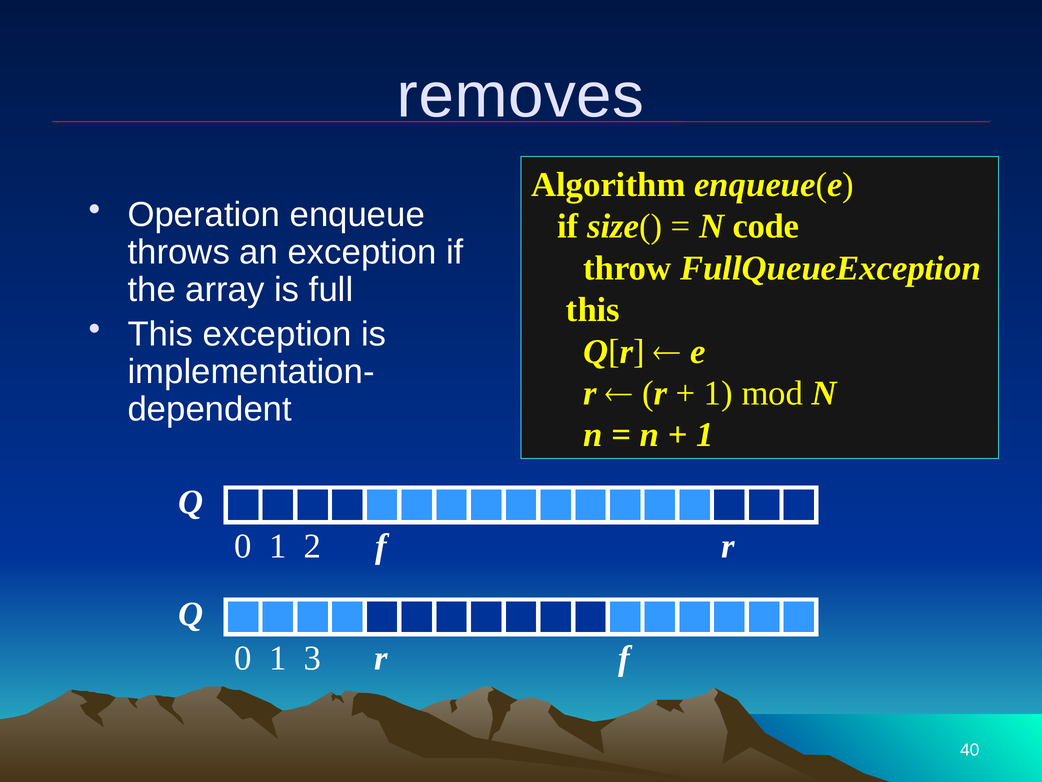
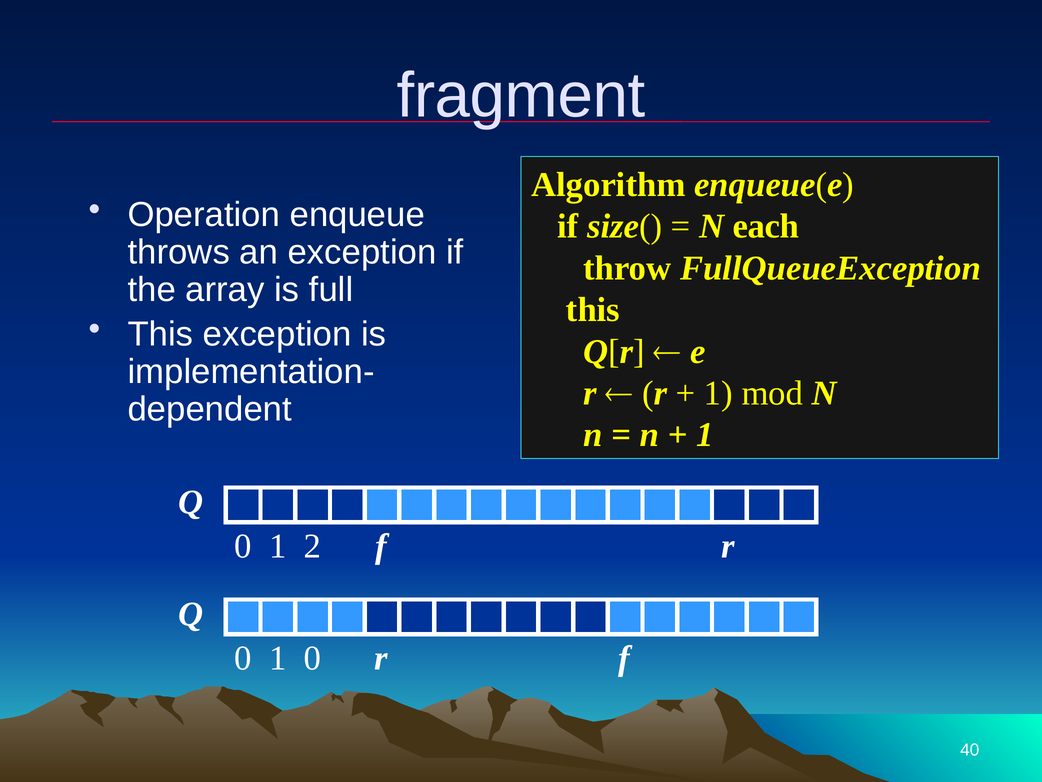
removes: removes -> fragment
code: code -> each
1 3: 3 -> 0
